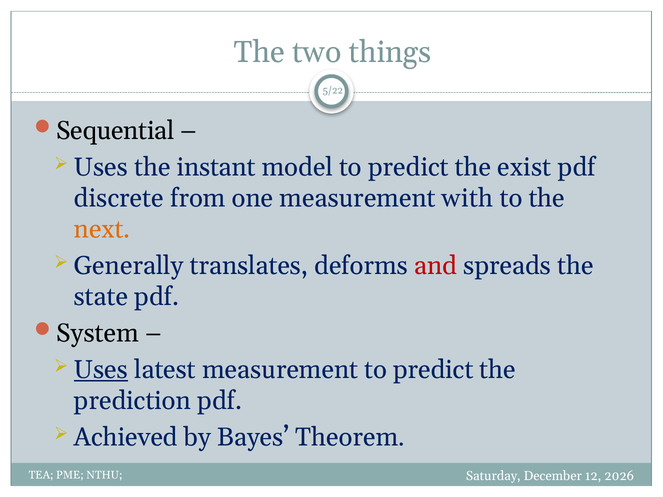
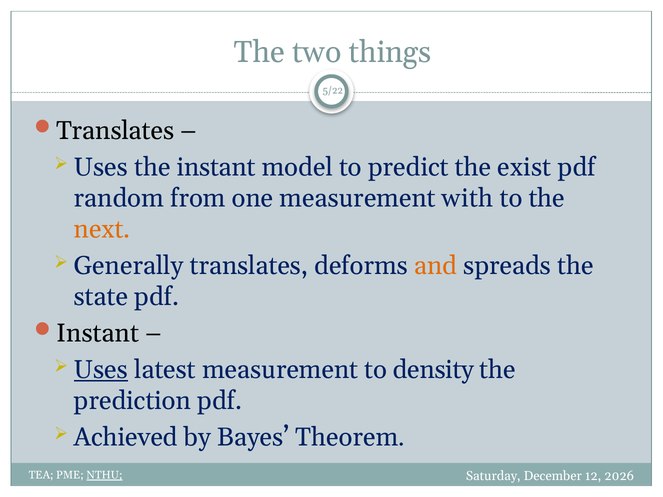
Sequential at (115, 131): Sequential -> Translates
discrete: discrete -> random
and colour: red -> orange
System at (98, 333): System -> Instant
measurement to predict: predict -> density
NTHU underline: none -> present
